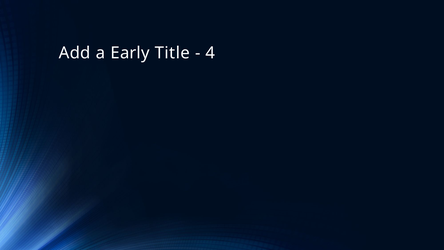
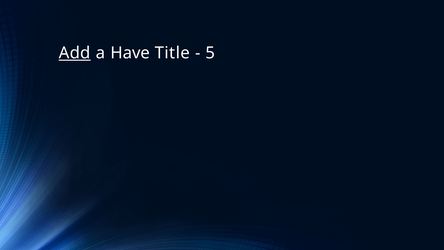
Add underline: none -> present
Early: Early -> Have
4: 4 -> 5
